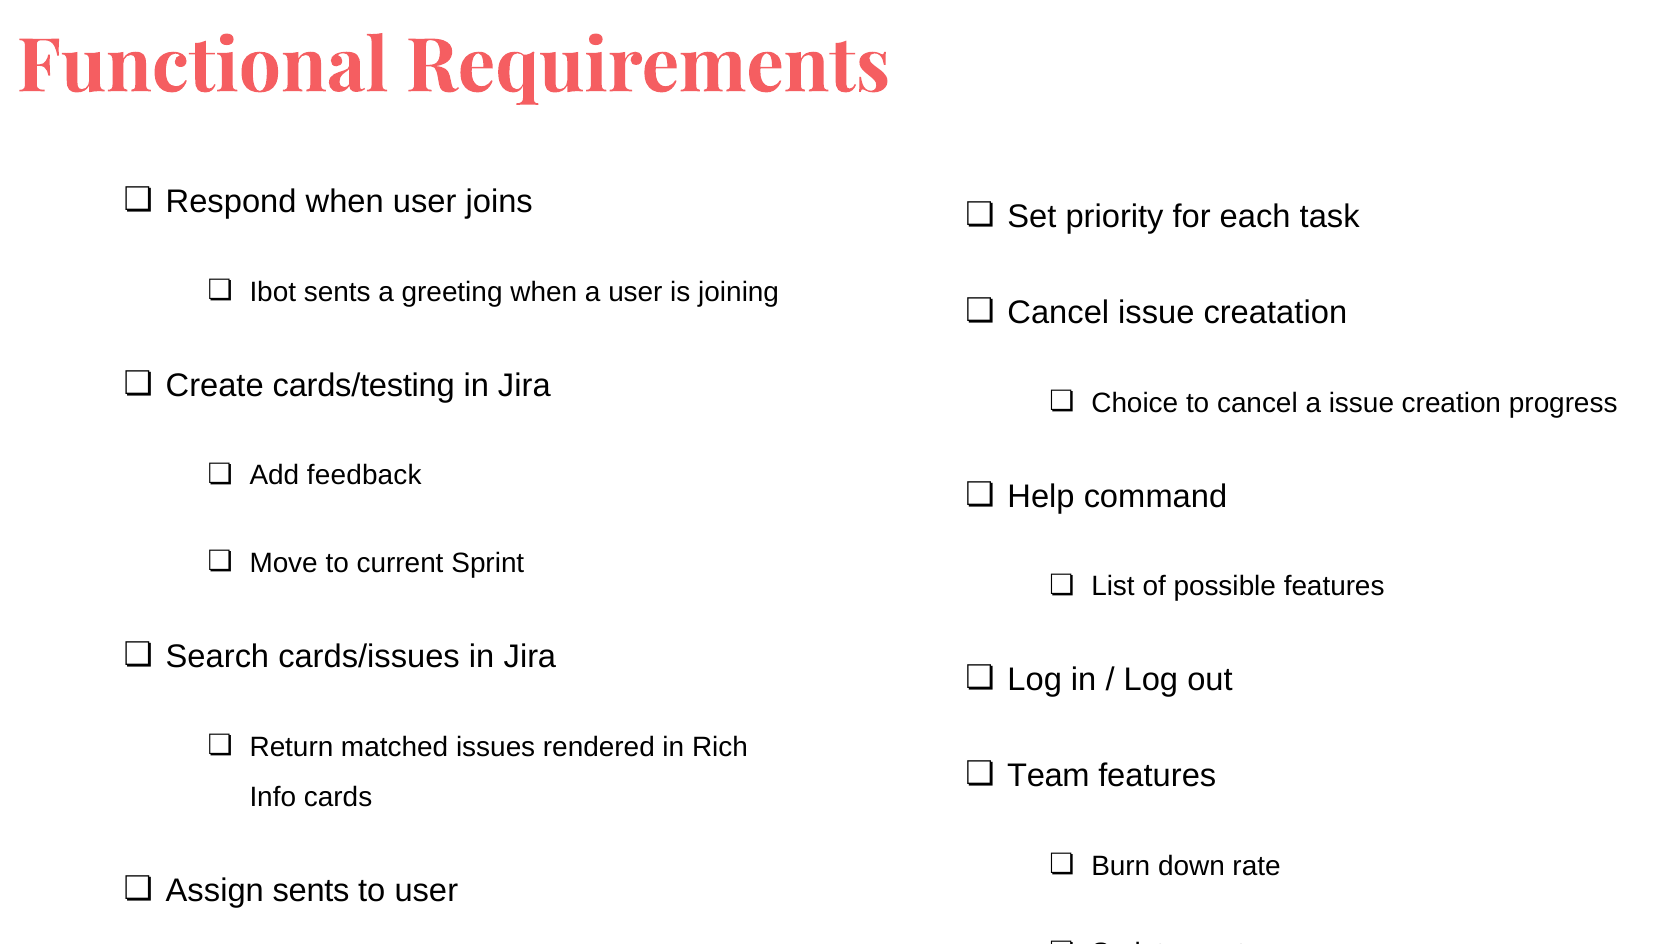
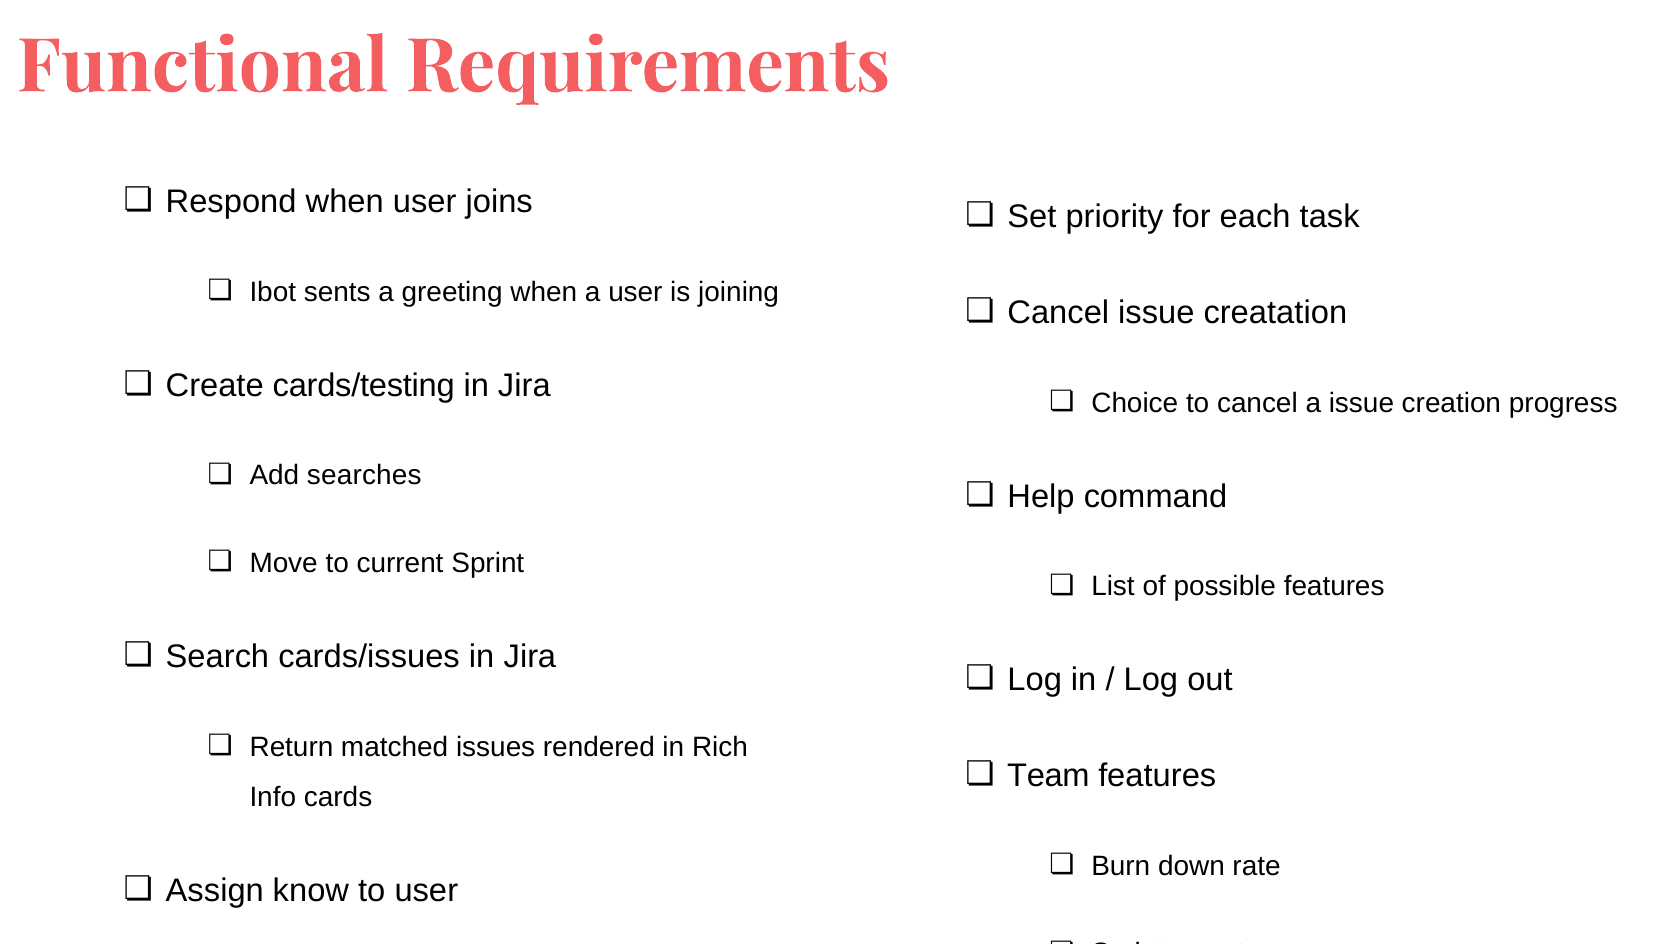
feedback: feedback -> searches
Assign sents: sents -> know
